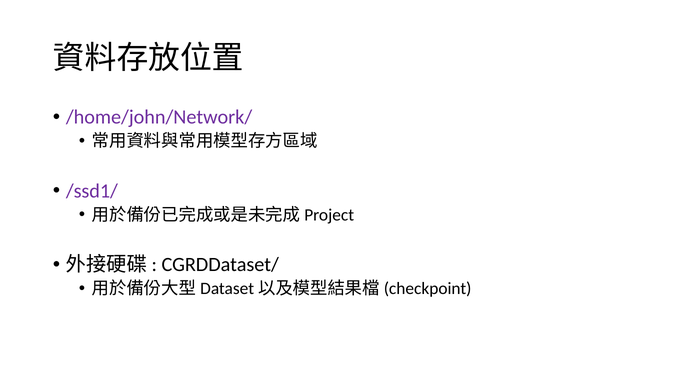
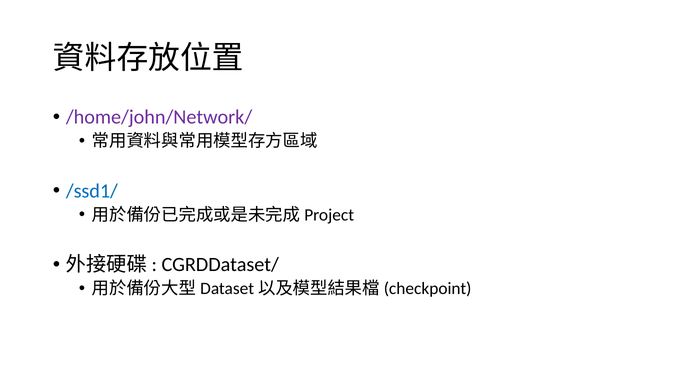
/ssd1/ colour: purple -> blue
